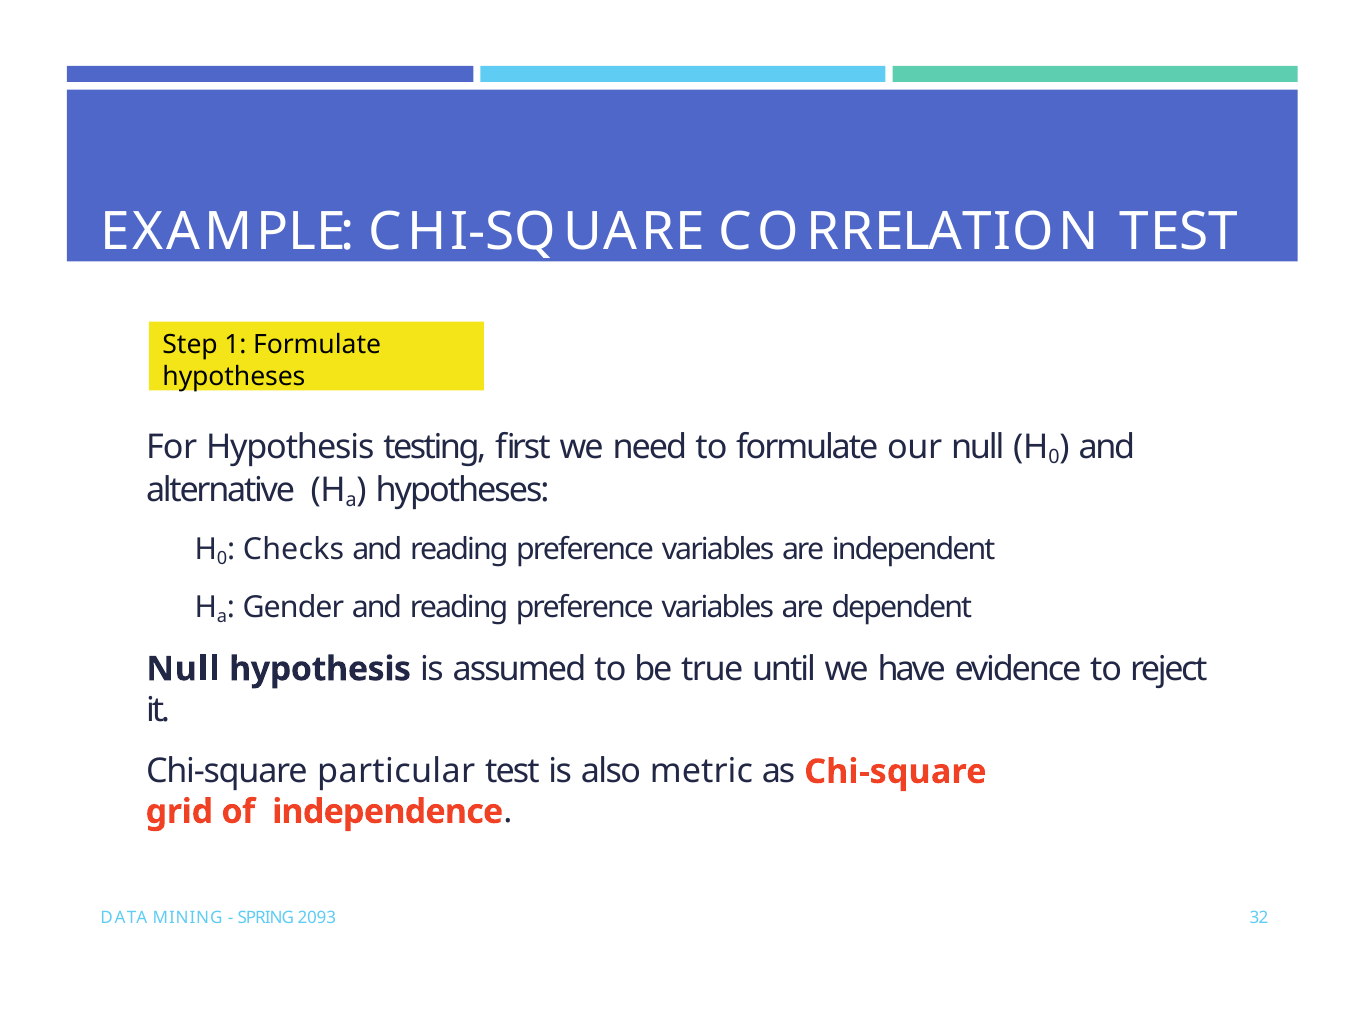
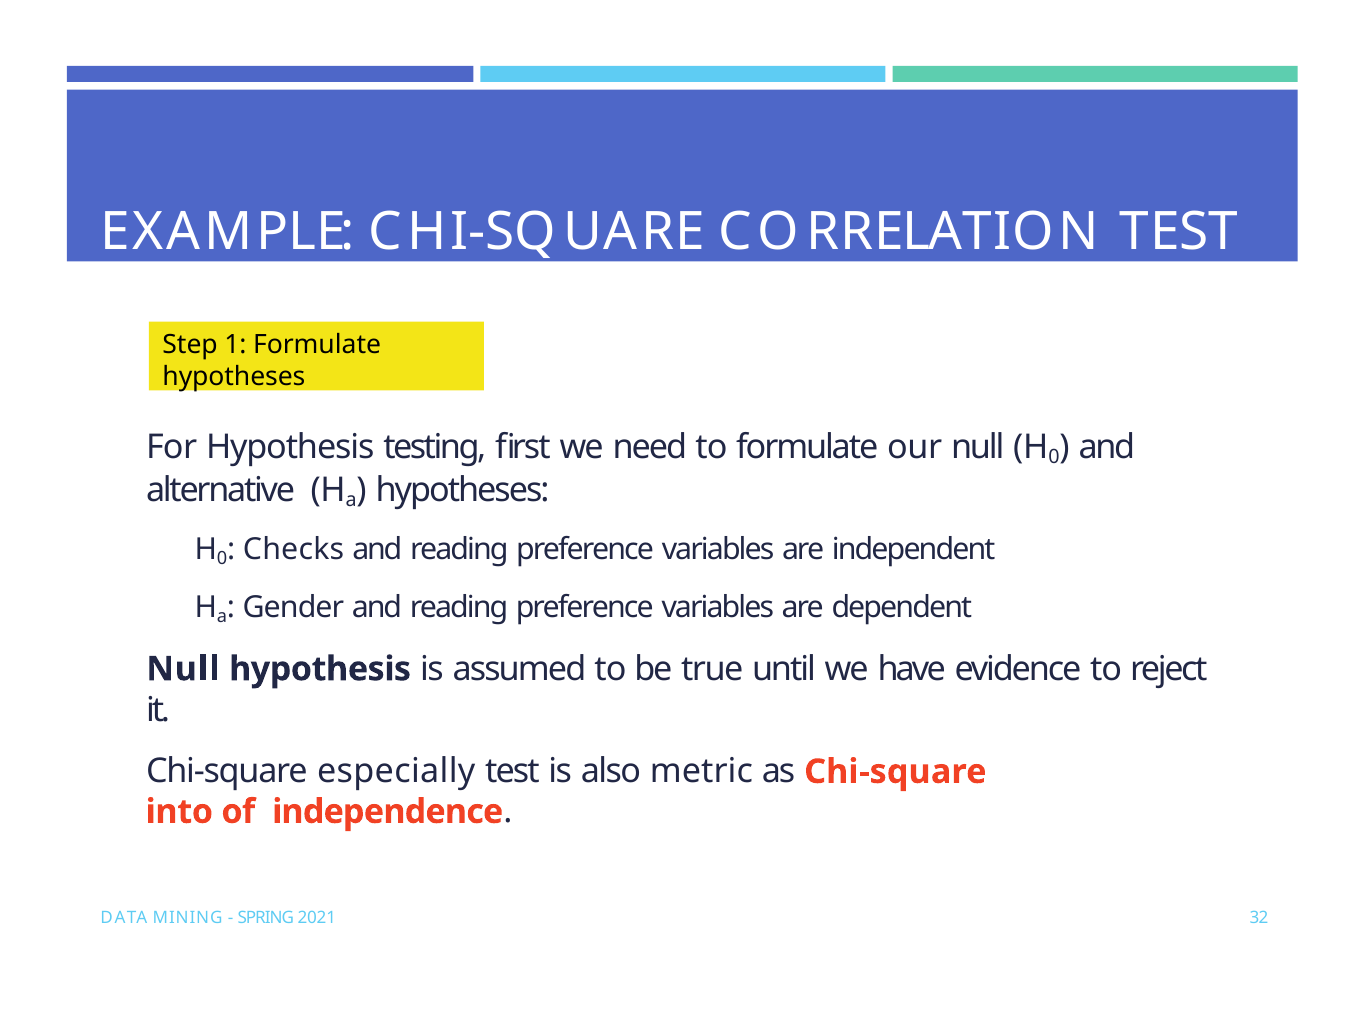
particular: particular -> especially
grid: grid -> into
2093: 2093 -> 2021
